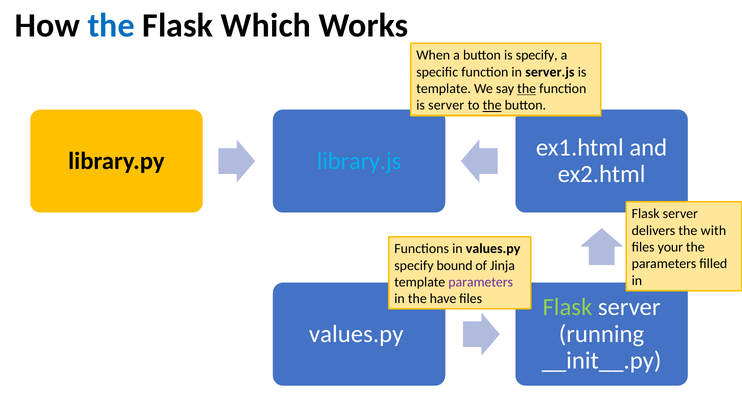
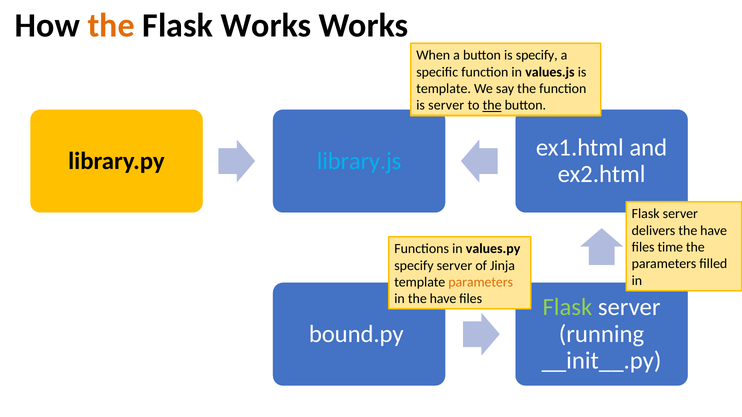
the at (111, 25) colour: blue -> orange
Flask Which: Which -> Works
server.js: server.js -> values.js
the at (527, 89) underline: present -> none
delivers the with: with -> have
your: your -> time
specify bound: bound -> server
parameters at (481, 282) colour: purple -> orange
values.py at (356, 334): values.py -> bound.py
